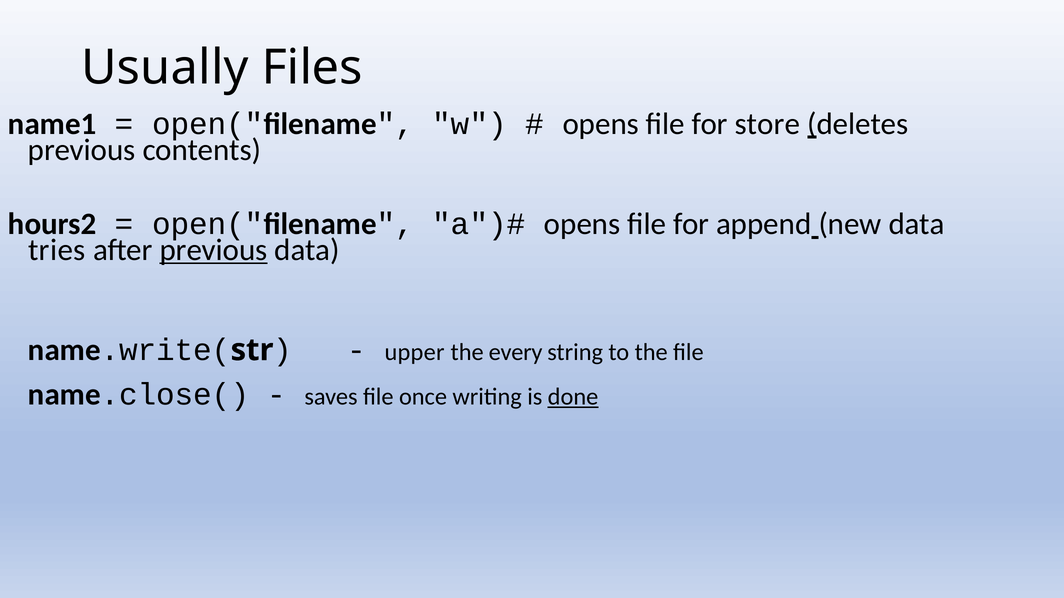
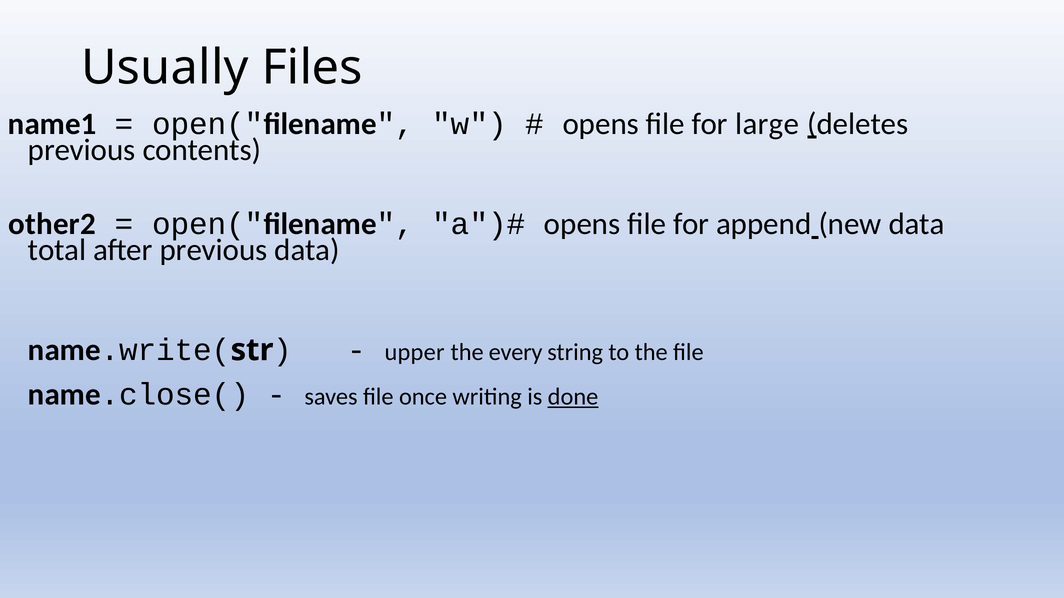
store: store -> large
hours2: hours2 -> other2
tries: tries -> total
previous at (214, 250) underline: present -> none
